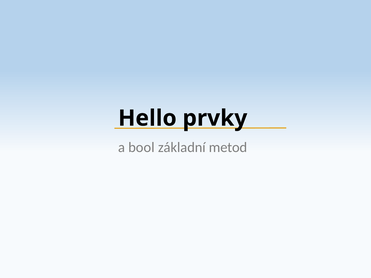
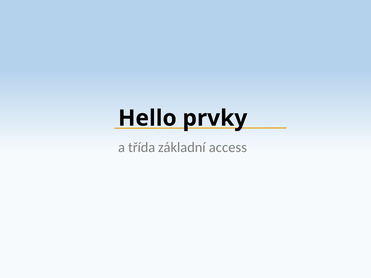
bool: bool -> třída
metod: metod -> access
